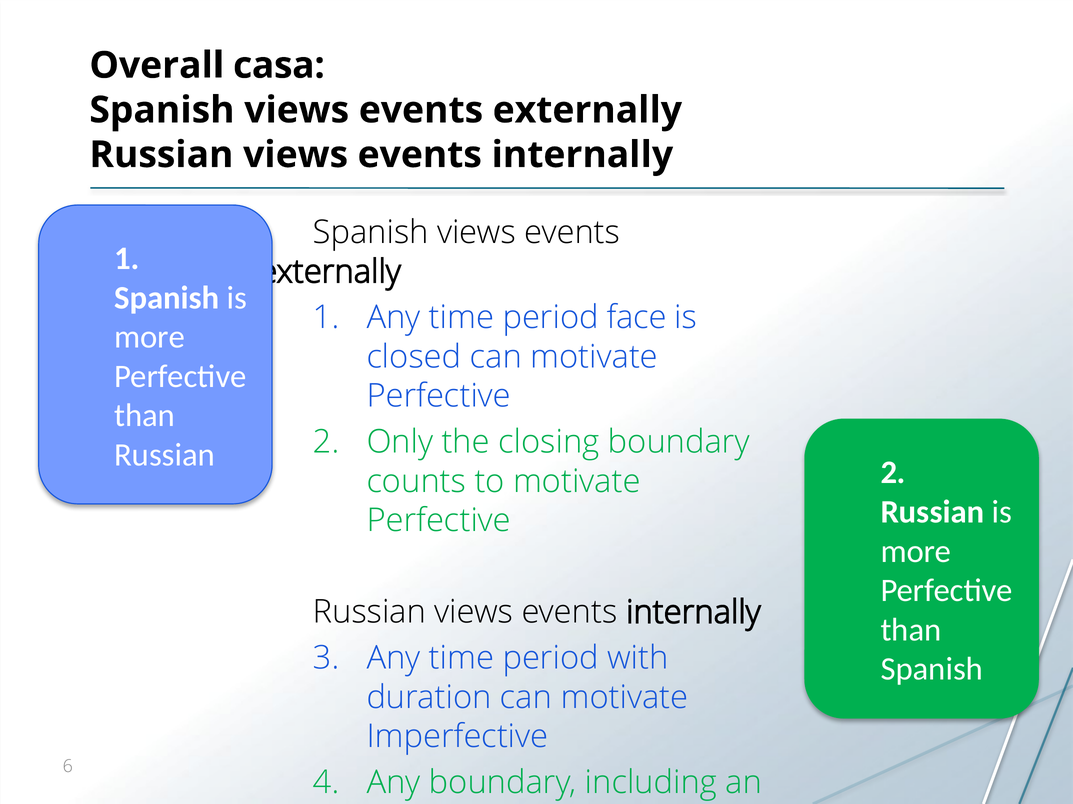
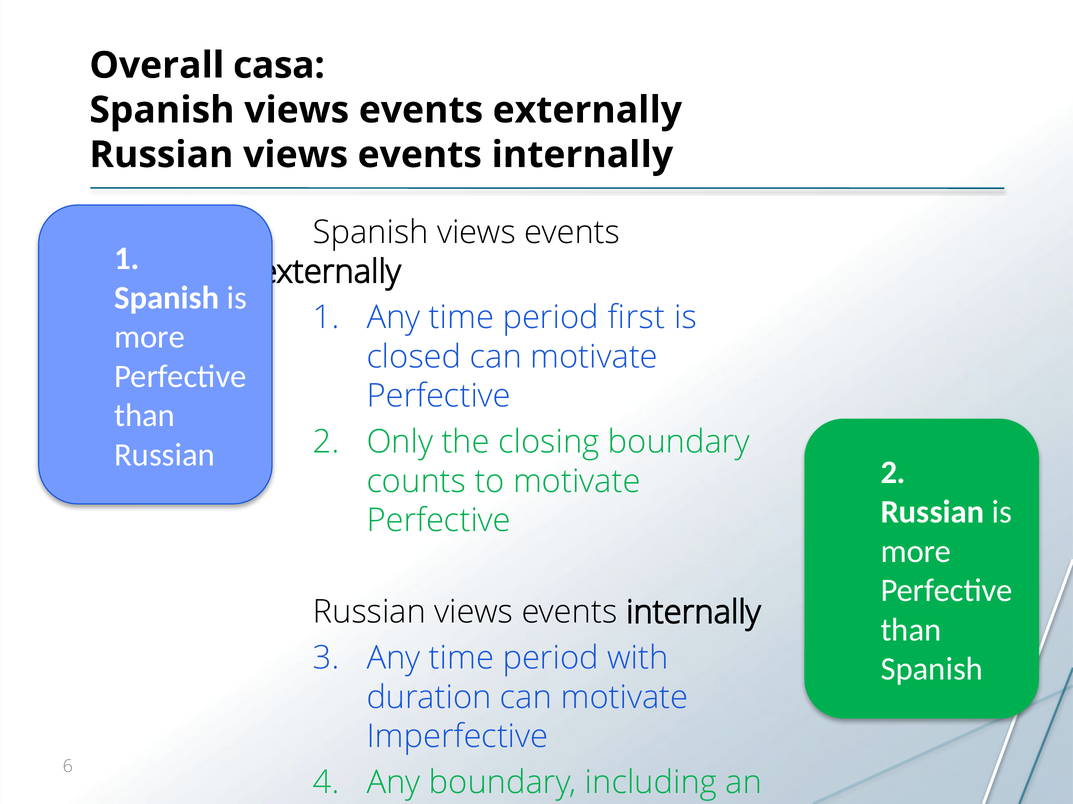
face: face -> first
